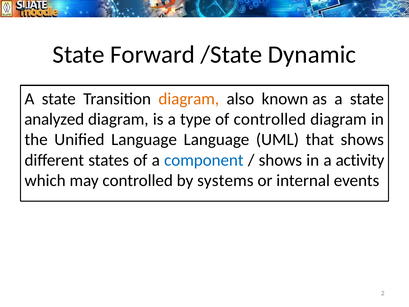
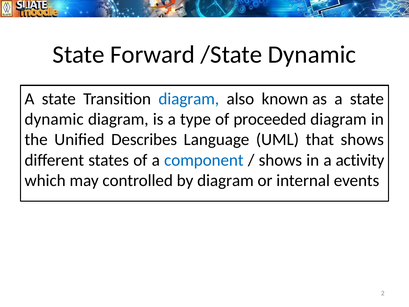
diagram at (189, 99) colour: orange -> blue
analyzed at (54, 119): analyzed -> dynamic
of controlled: controlled -> proceeded
Unified Language: Language -> Describes
by systems: systems -> diagram
